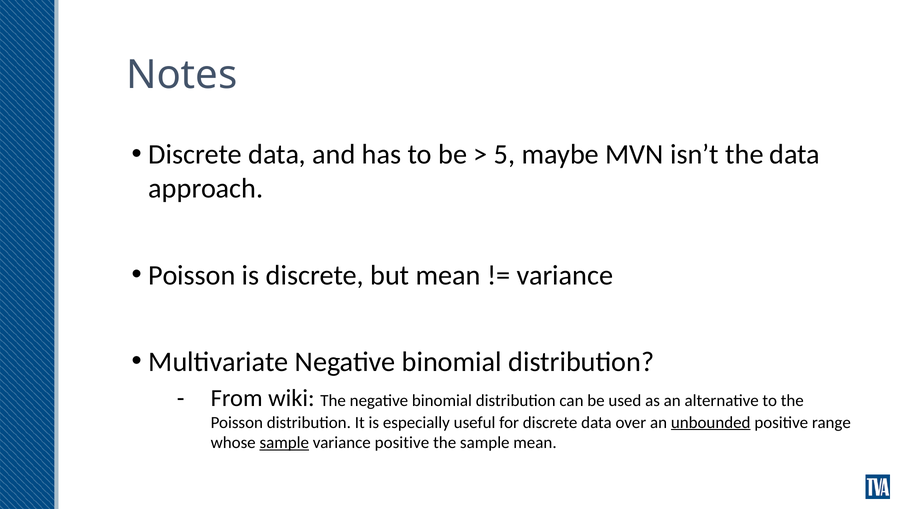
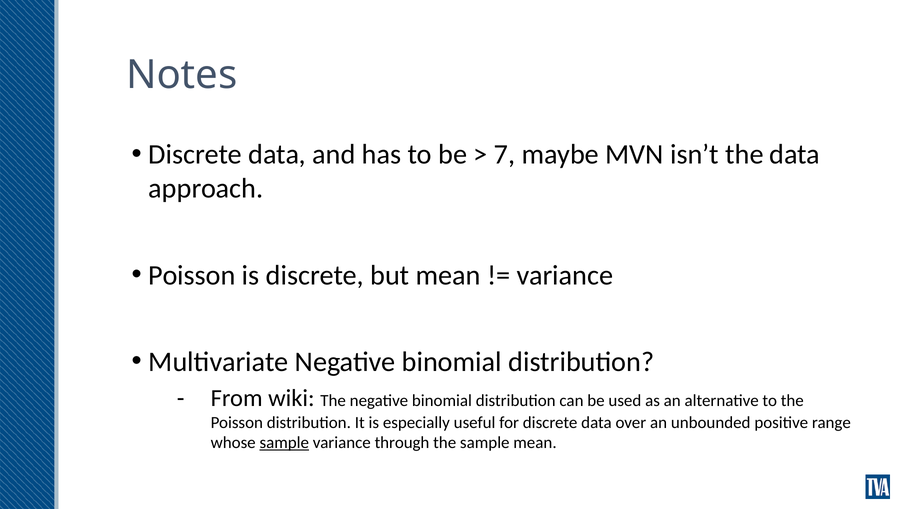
5: 5 -> 7
unbounded underline: present -> none
variance positive: positive -> through
